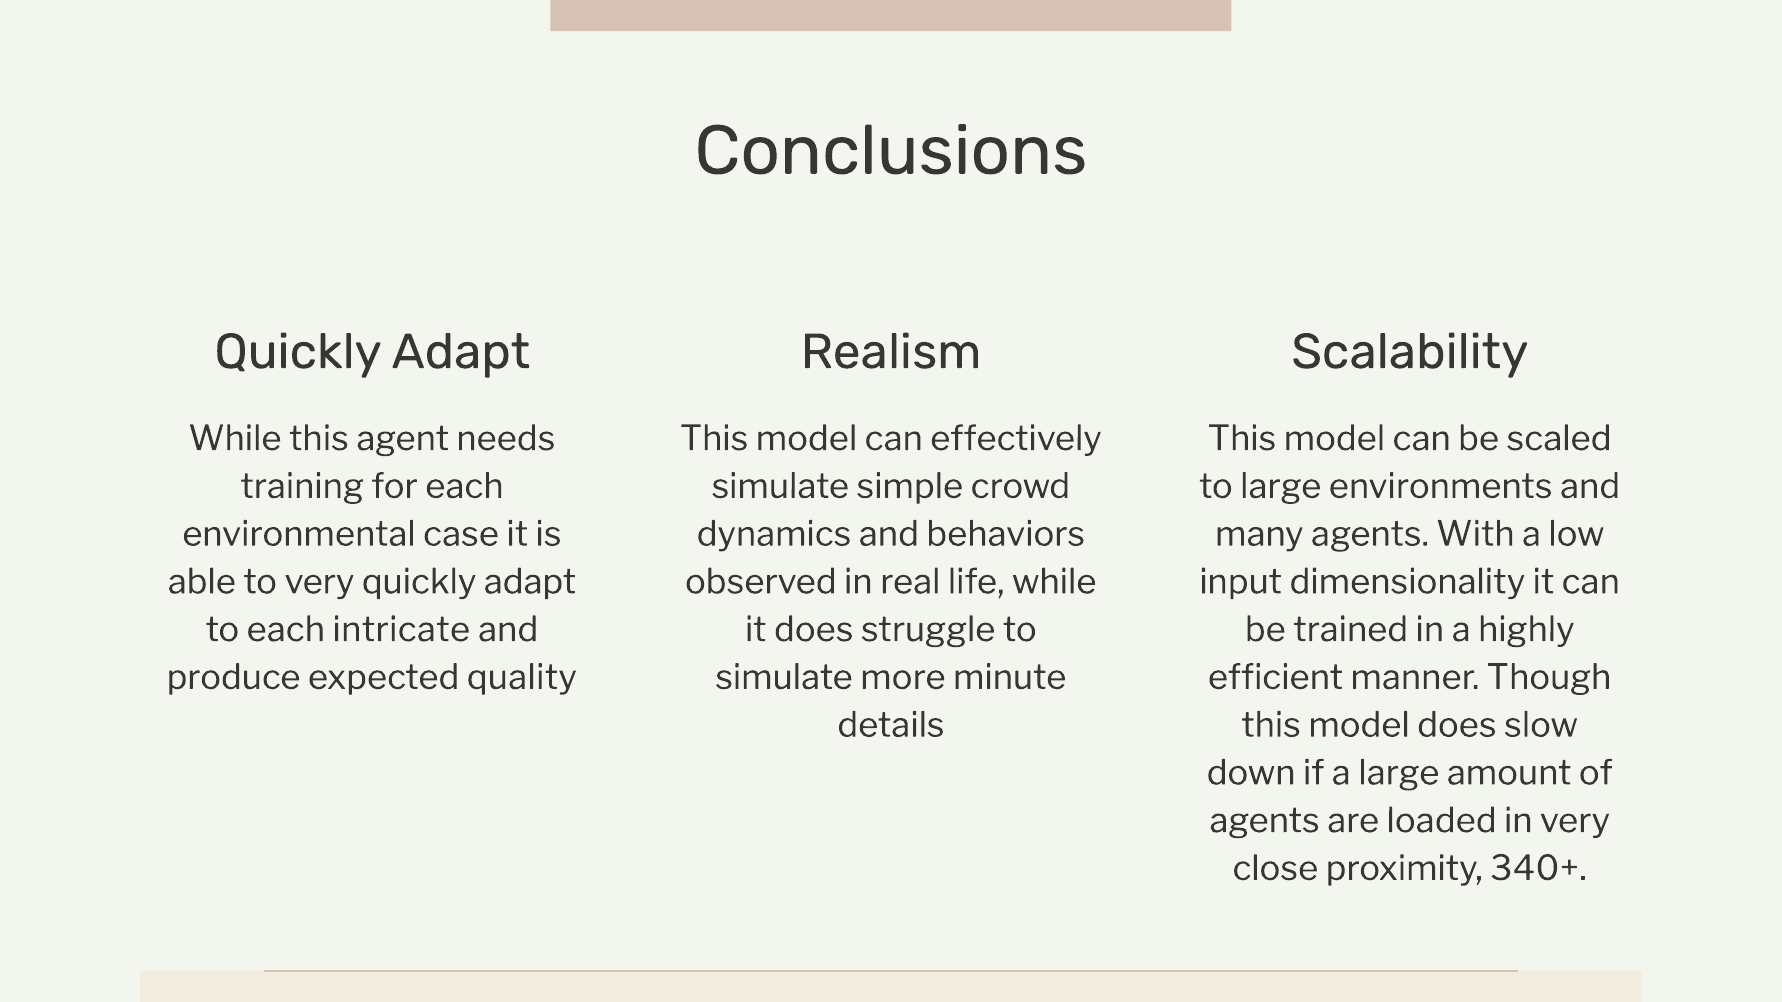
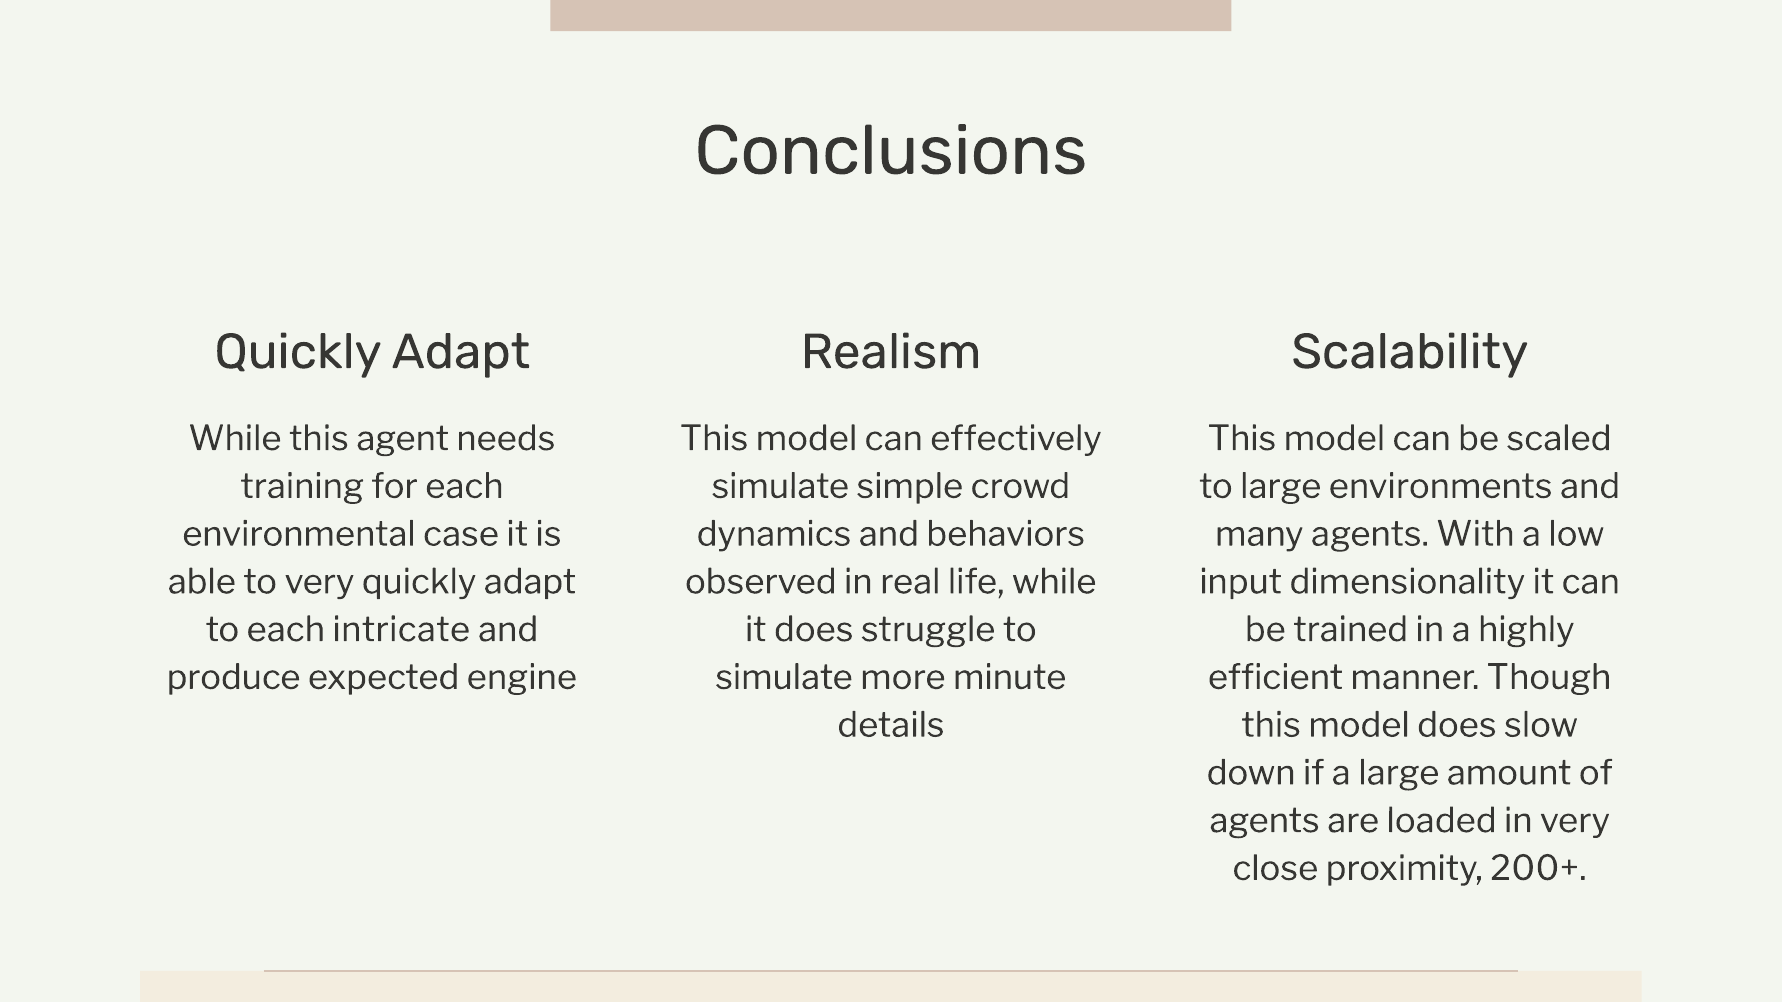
quality: quality -> engine
340+: 340+ -> 200+
